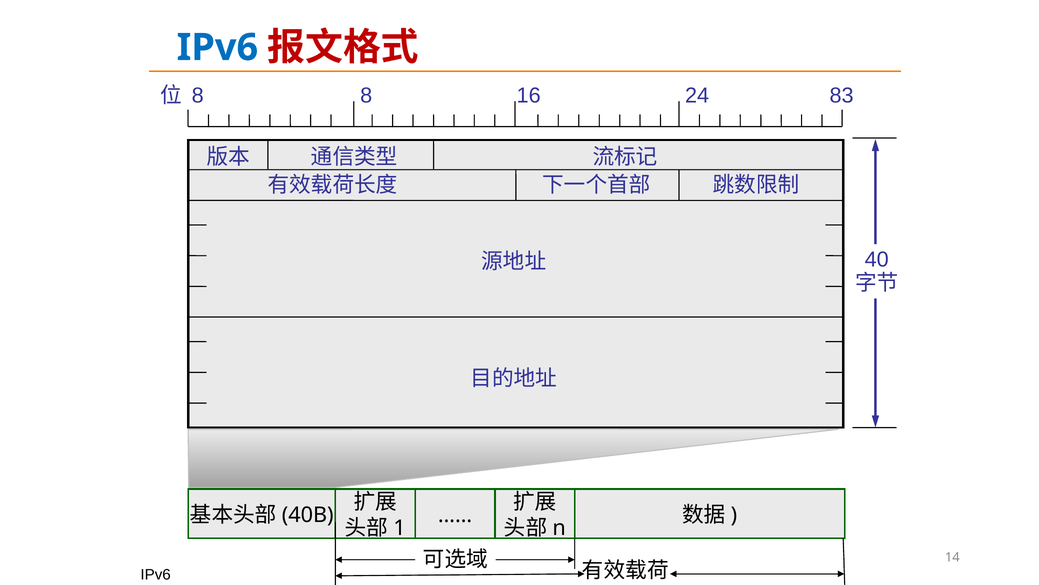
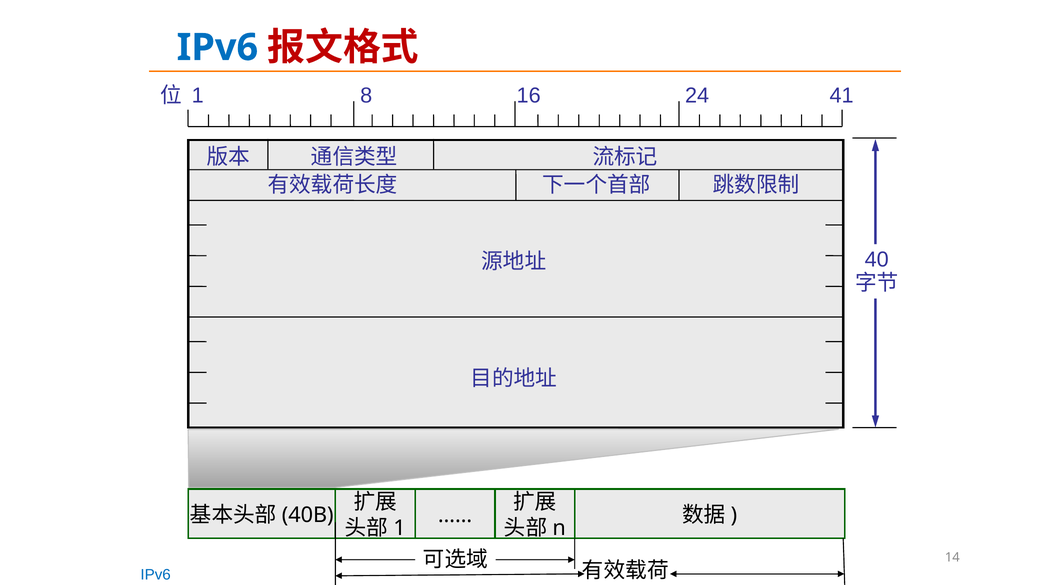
8 at (198, 96): 8 -> 1
83: 83 -> 41
IPv6 at (156, 574) colour: black -> blue
